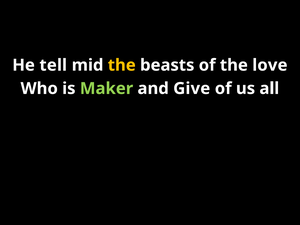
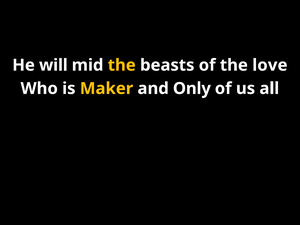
tell: tell -> will
Maker colour: light green -> yellow
Give: Give -> Only
